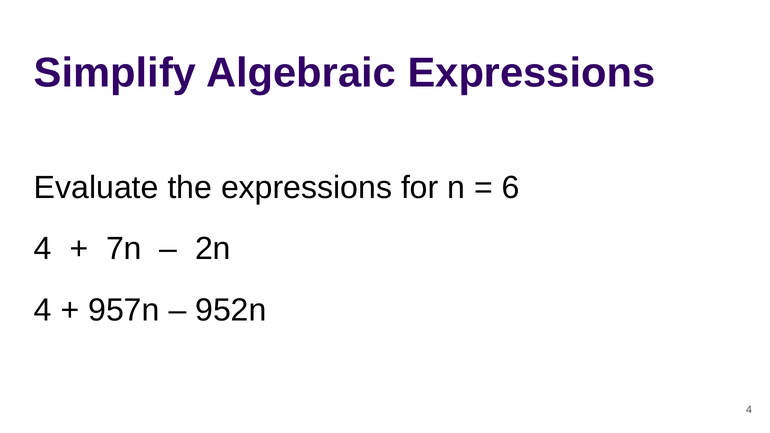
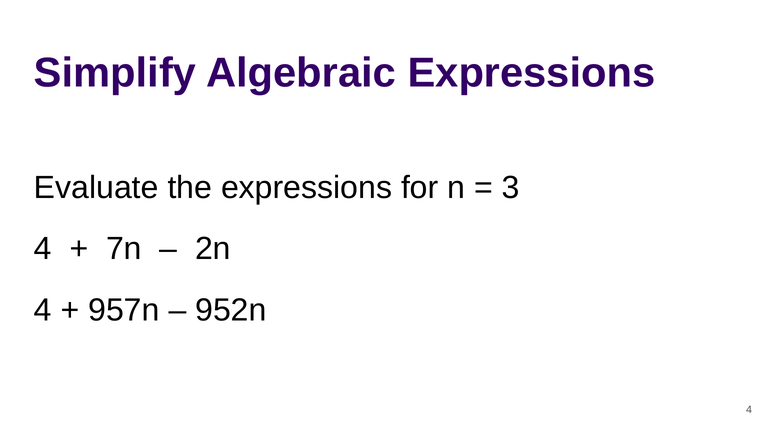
6: 6 -> 3
